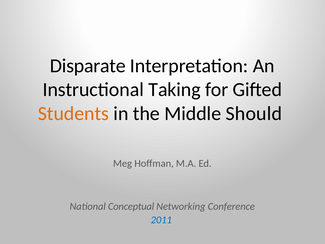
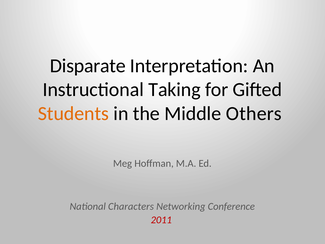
Should: Should -> Others
Conceptual: Conceptual -> Characters
2011 colour: blue -> red
